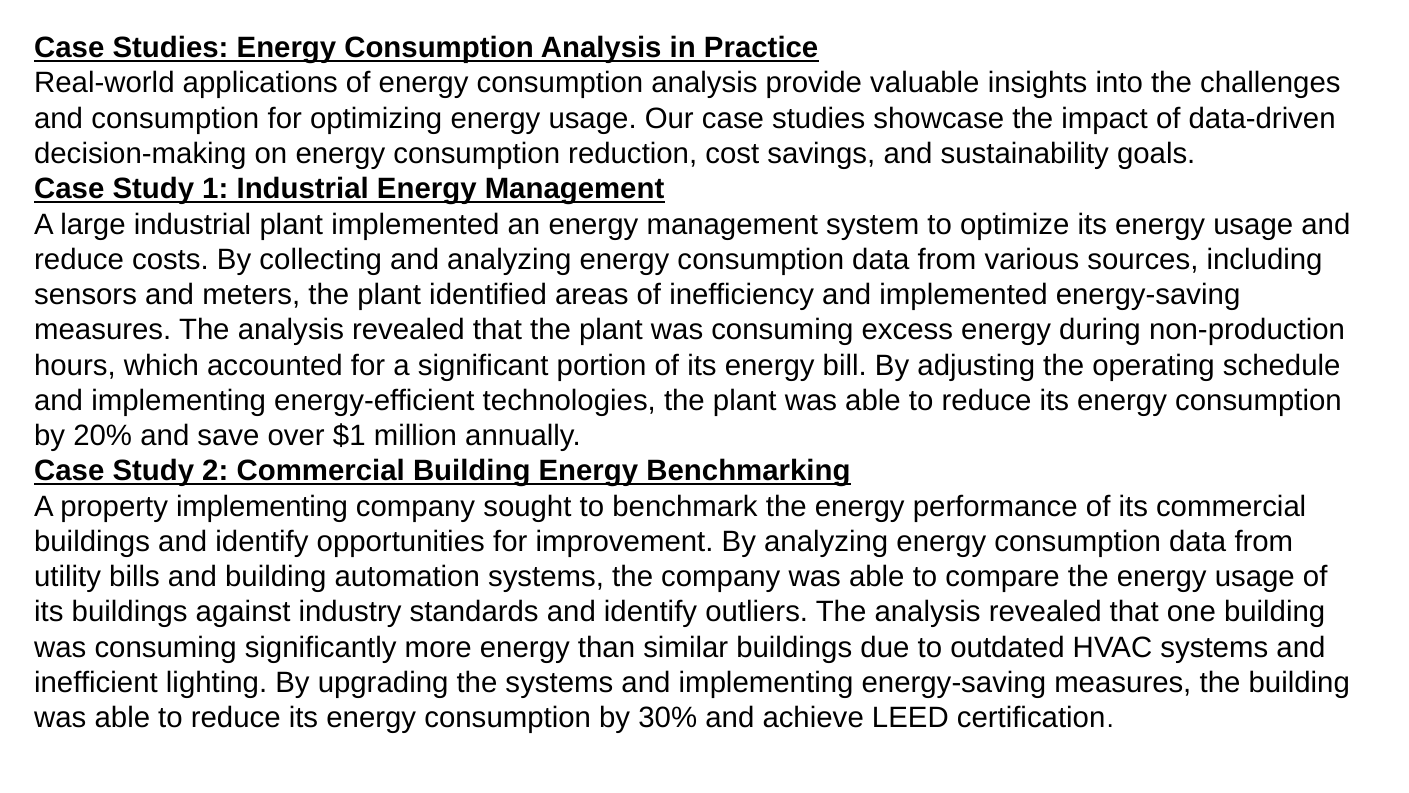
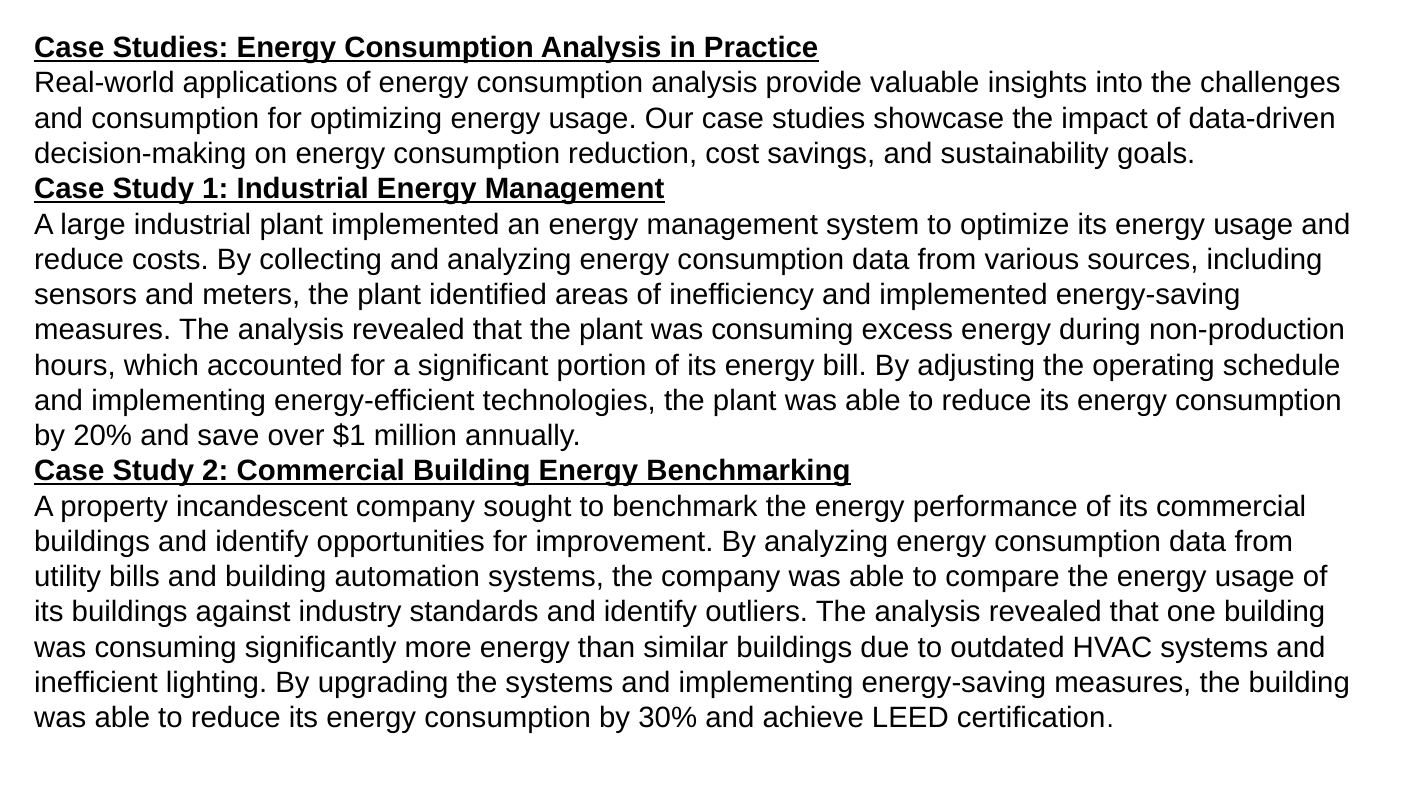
property implementing: implementing -> incandescent
